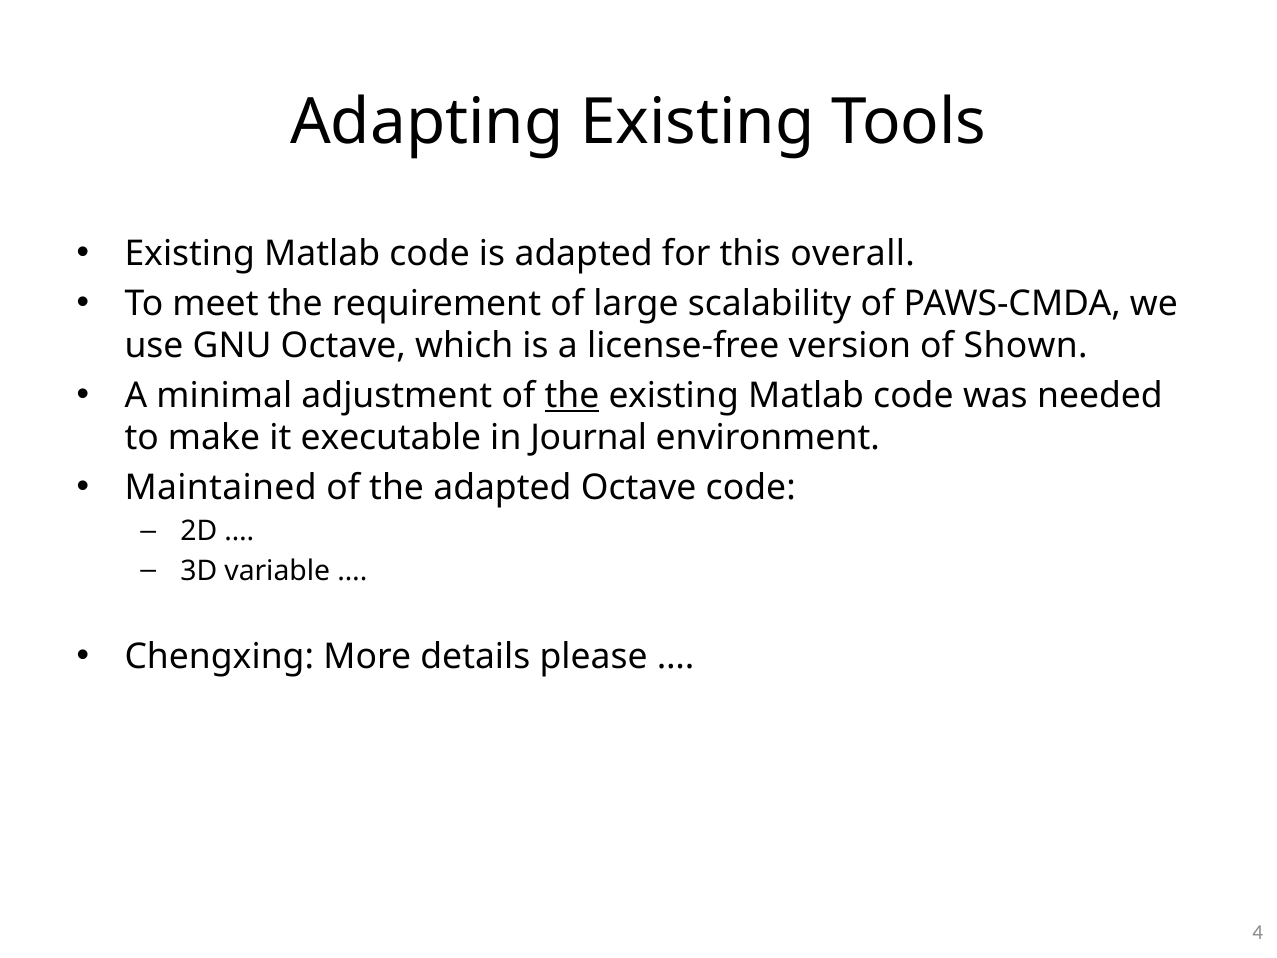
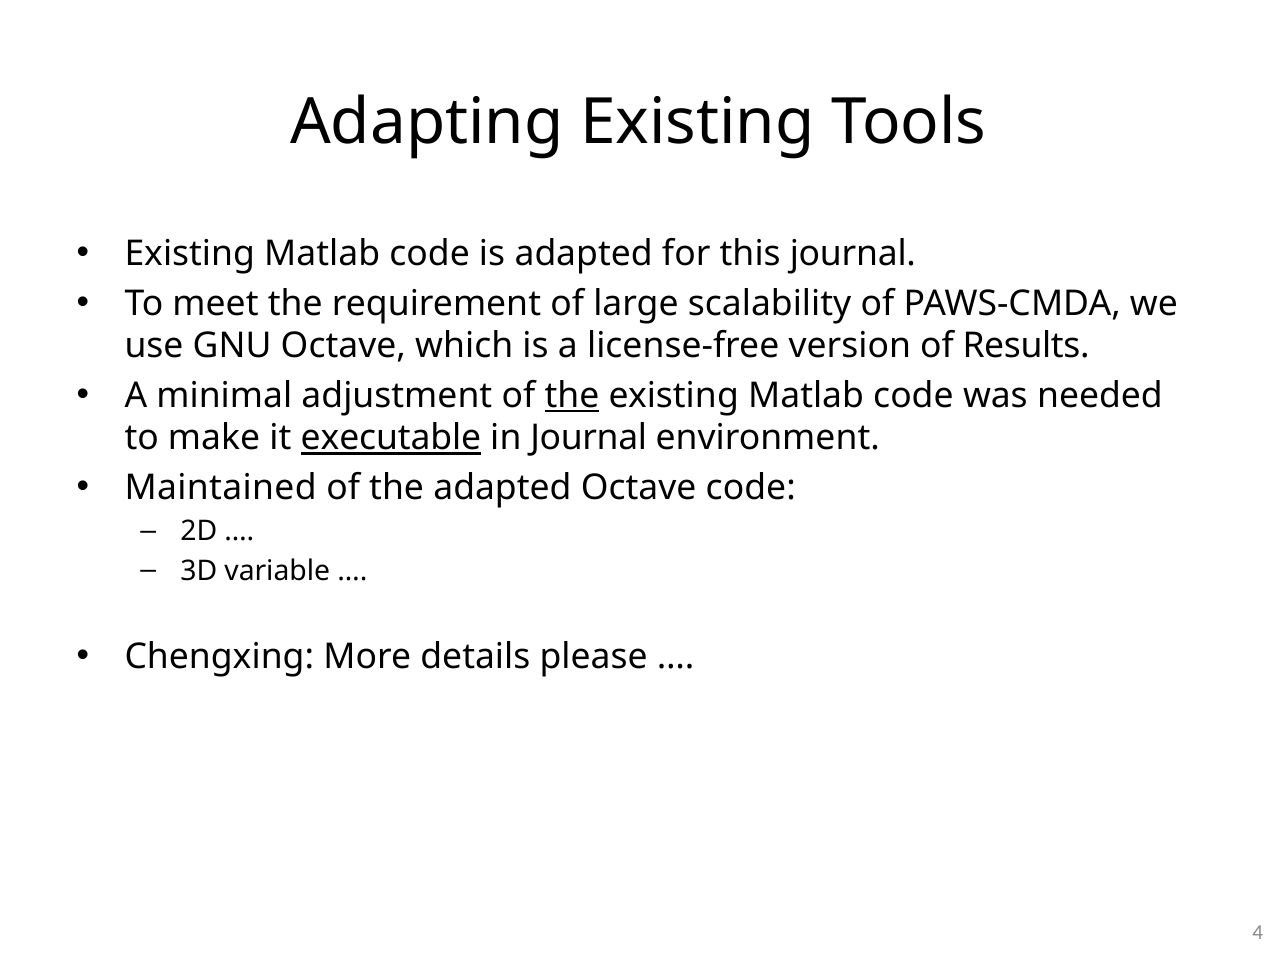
this overall: overall -> journal
Shown: Shown -> Results
executable underline: none -> present
